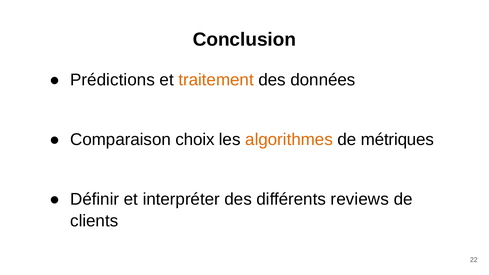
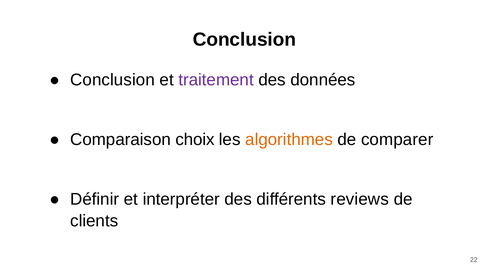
Prédictions at (113, 80): Prédictions -> Conclusion
traitement colour: orange -> purple
métriques: métriques -> comparer
